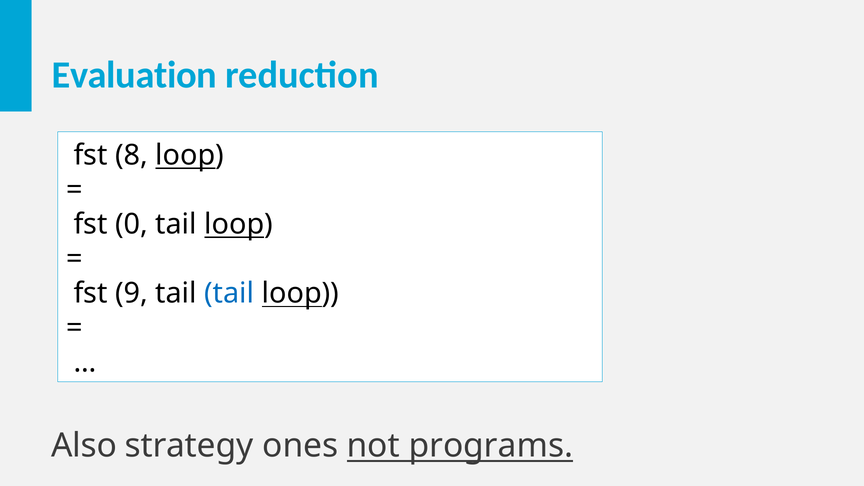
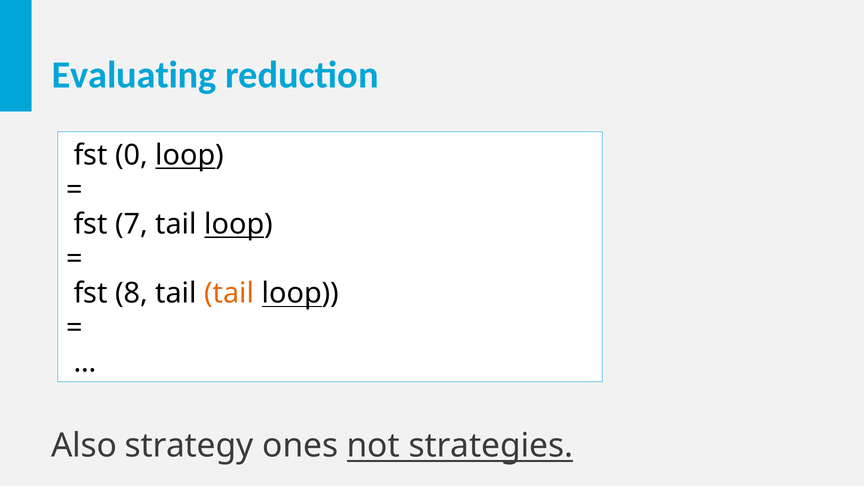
Evaluation: Evaluation -> Evaluating
8: 8 -> 0
0: 0 -> 7
9: 9 -> 8
tail at (229, 293) colour: blue -> orange
programs: programs -> strategies
